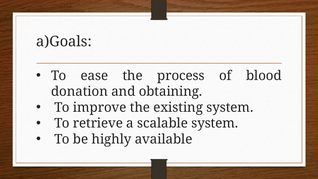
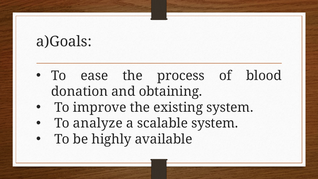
retrieve: retrieve -> analyze
